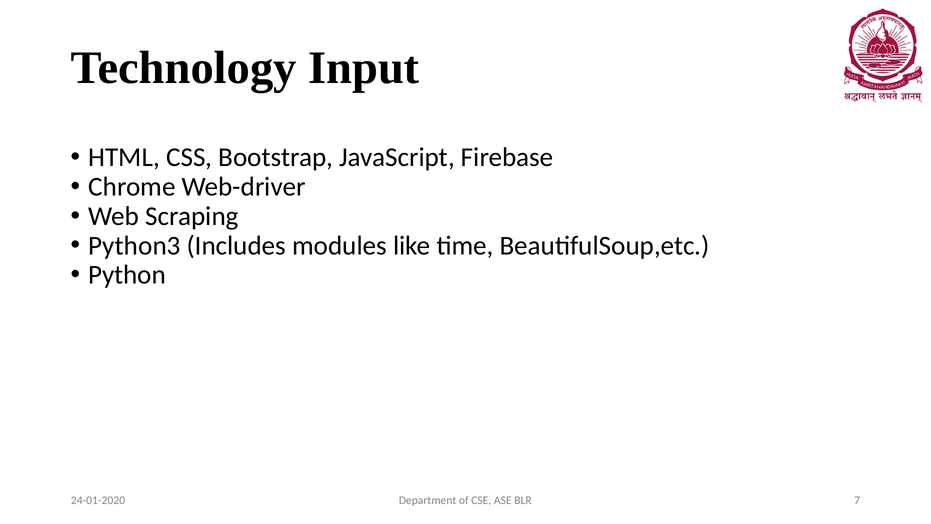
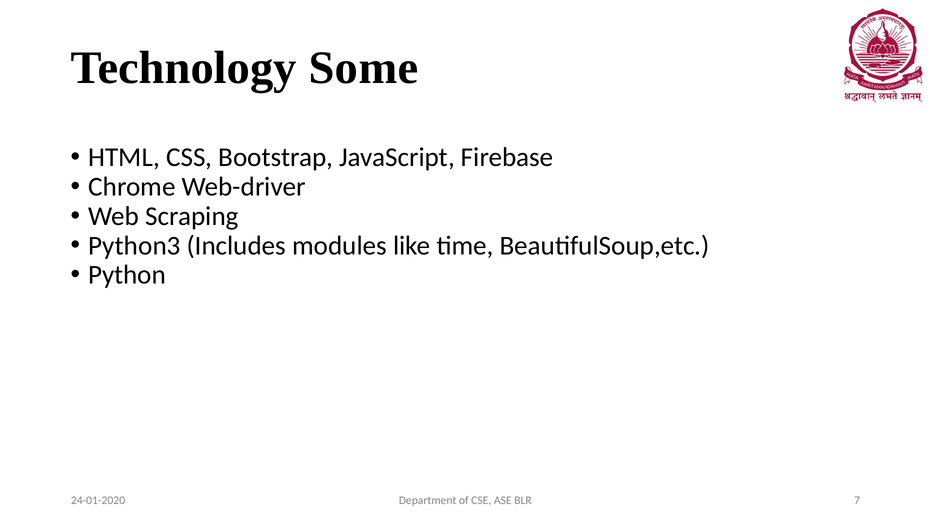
Input: Input -> Some
